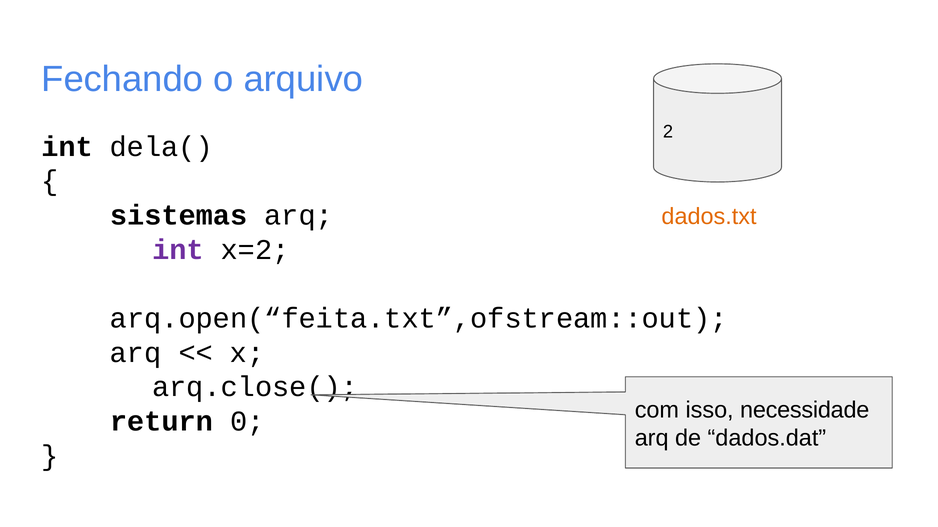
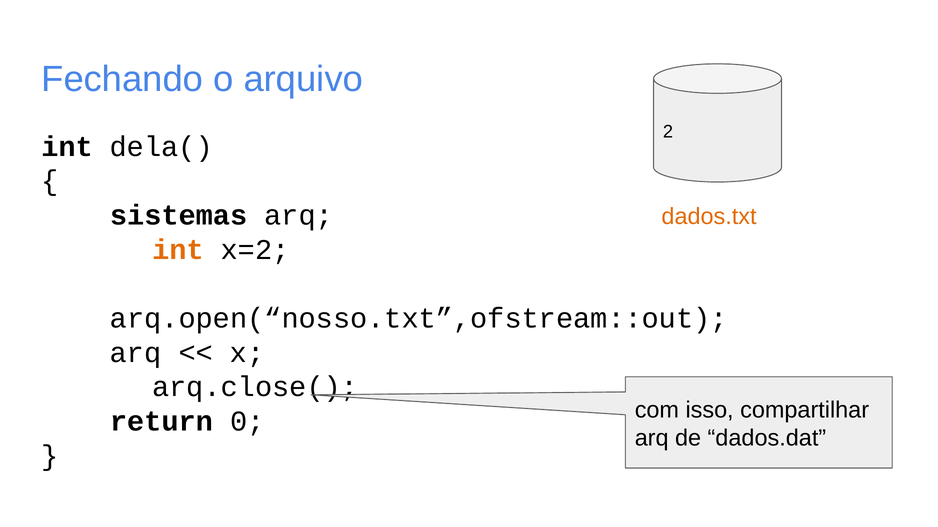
int at (178, 250) colour: purple -> orange
arq.open(“feita.txt”,ofstream::out: arq.open(“feita.txt”,ofstream::out -> arq.open(“nosso.txt”,ofstream::out
necessidade: necessidade -> compartilhar
